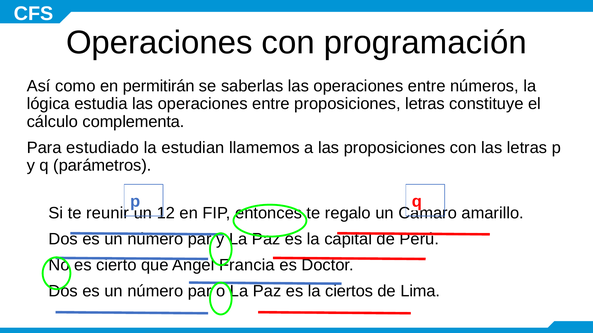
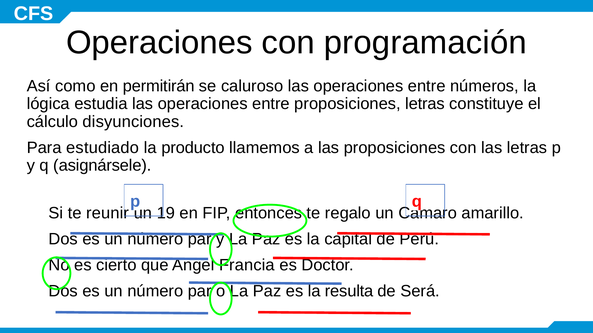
saberlas: saberlas -> caluroso
complementa: complementa -> disyunciones
estudian: estudian -> producto
parámetros: parámetros -> asignársele
12: 12 -> 19
ciertos: ciertos -> resulta
Lima: Lima -> Será
